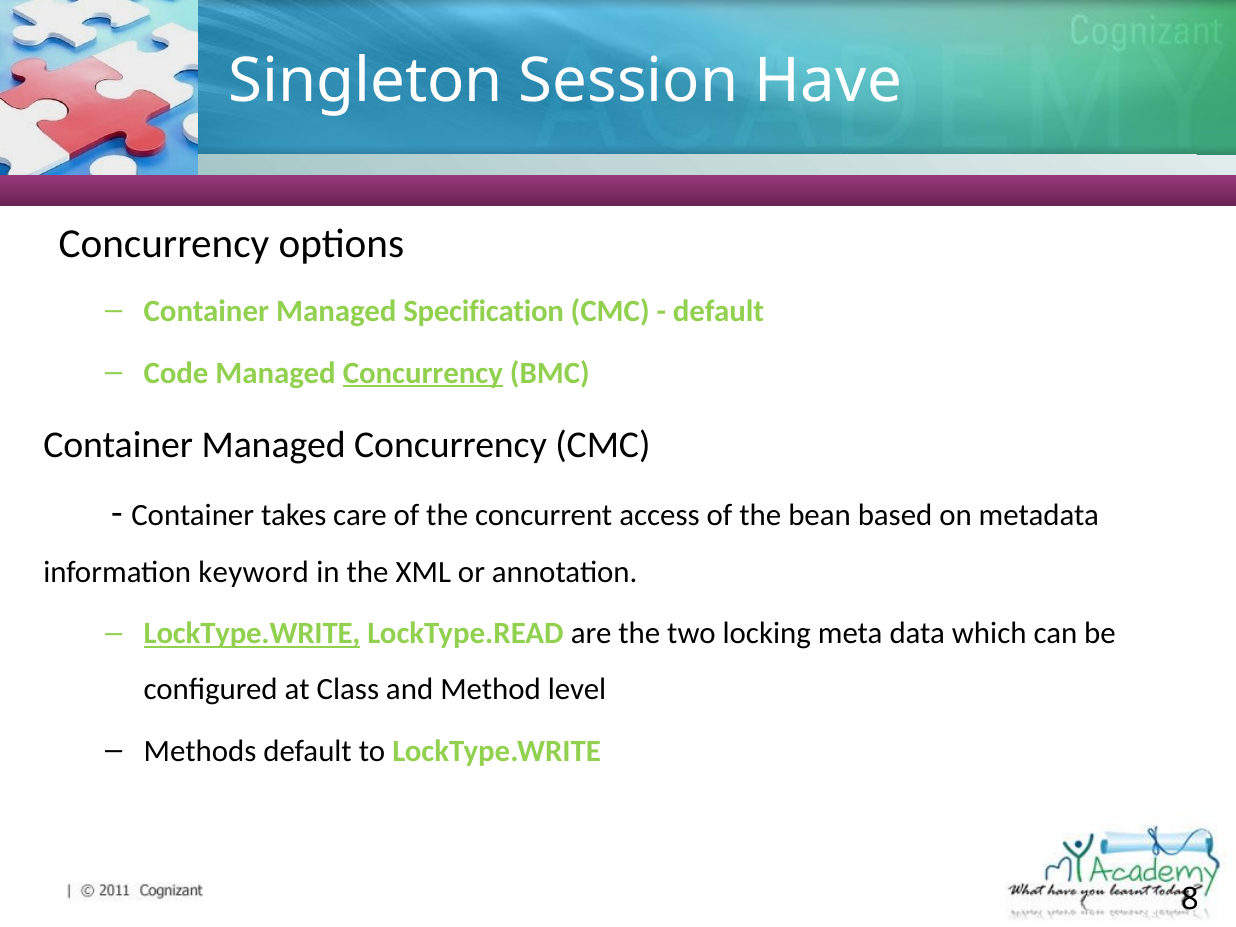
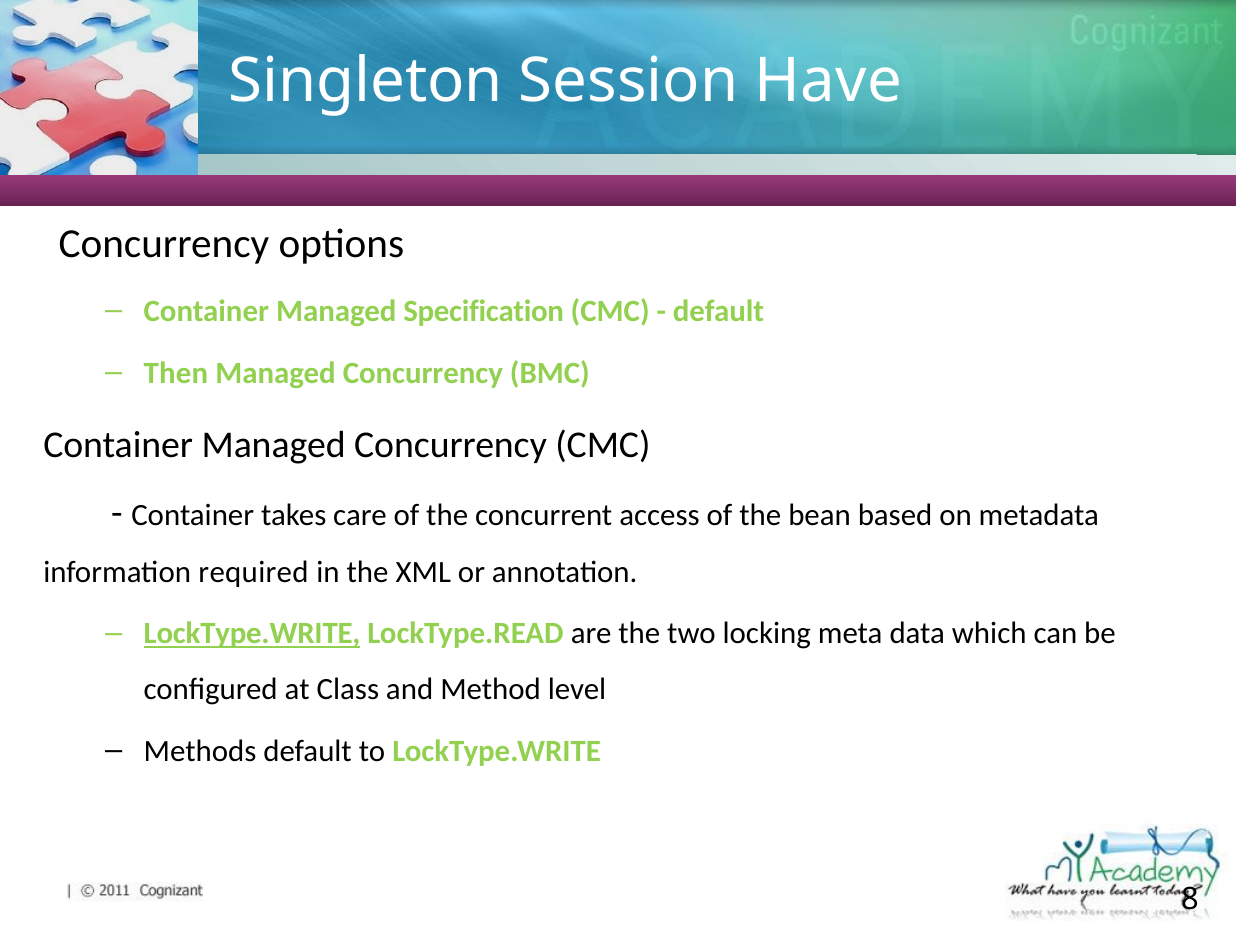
Code: Code -> Then
Concurrency at (423, 373) underline: present -> none
keyword: keyword -> required
